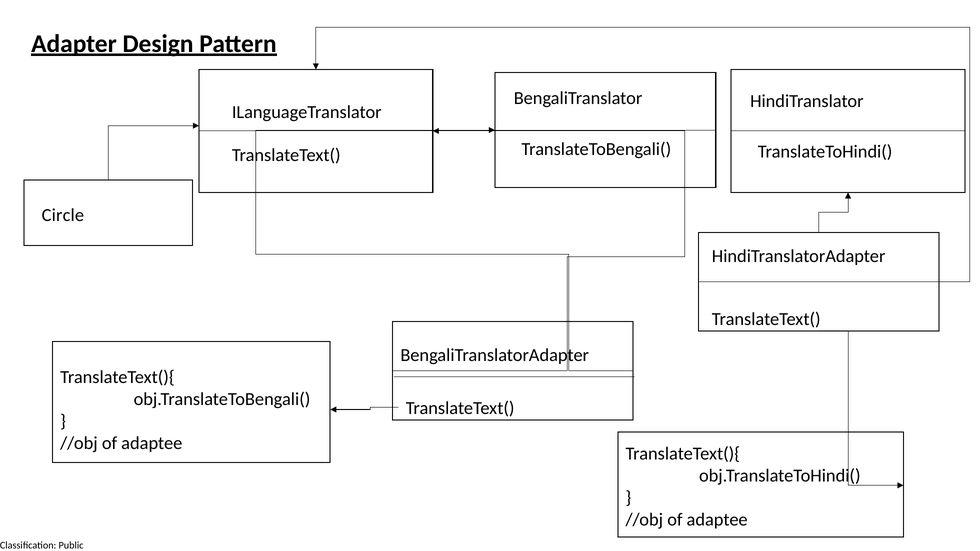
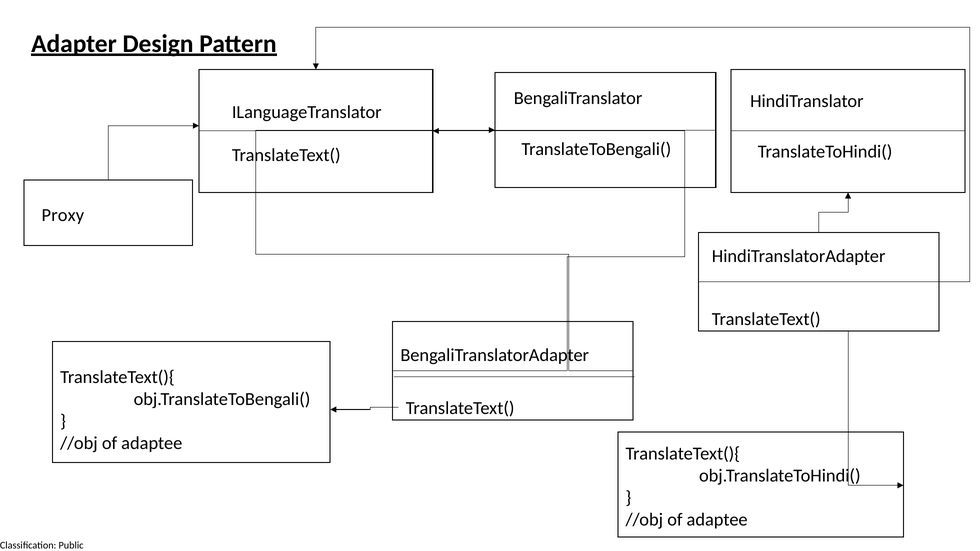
Circle: Circle -> Proxy
